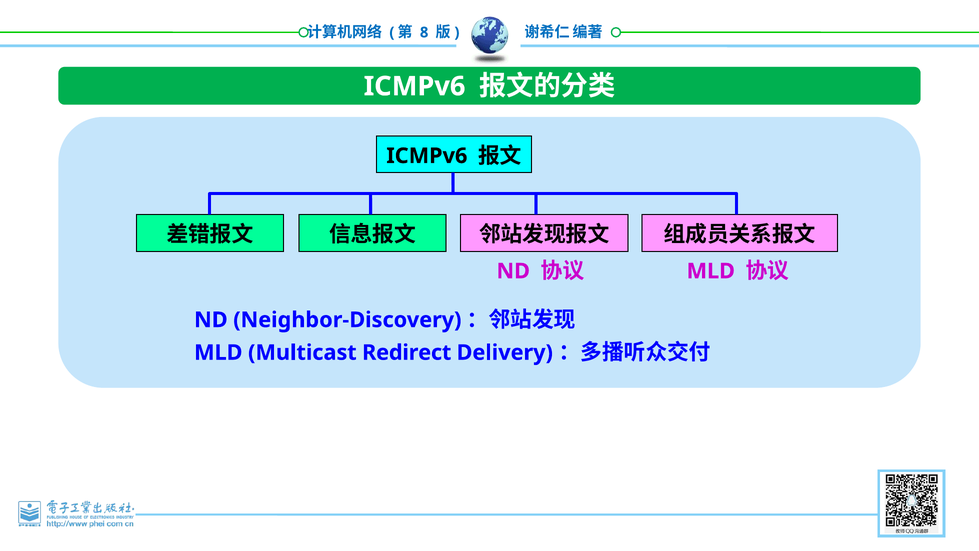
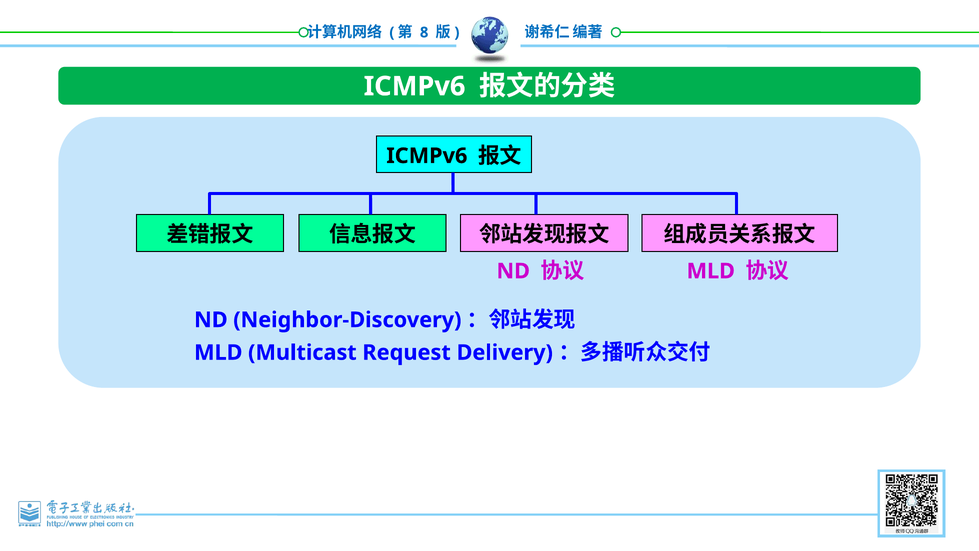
Redirect: Redirect -> Request
